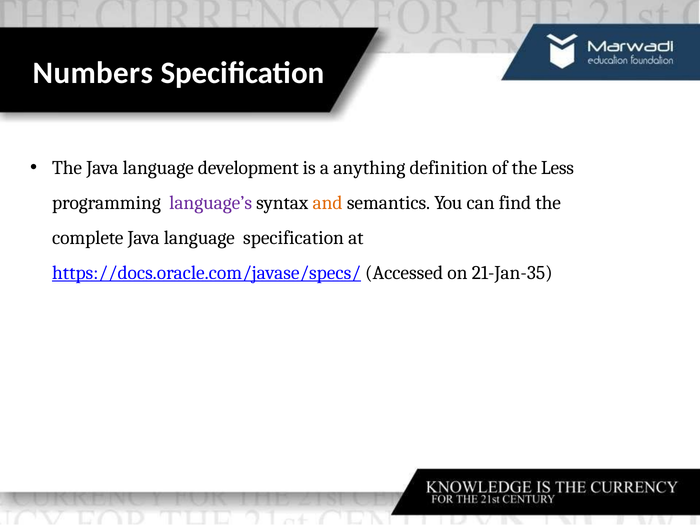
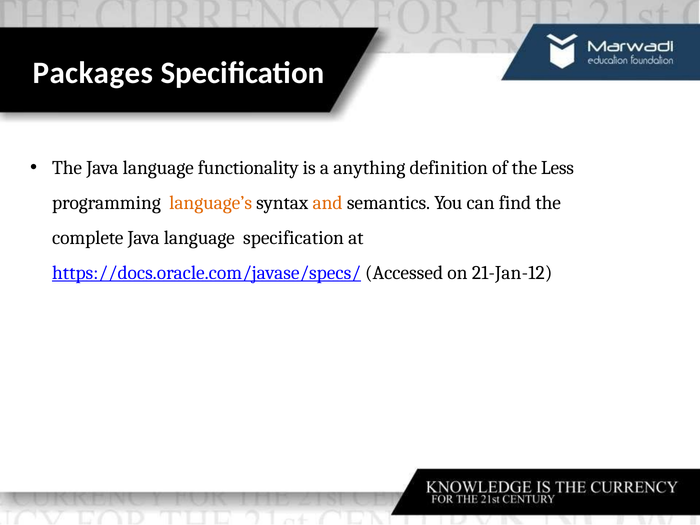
Numbers: Numbers -> Packages
development: development -> functionality
language’s colour: purple -> orange
21-Jan-35: 21-Jan-35 -> 21-Jan-12
